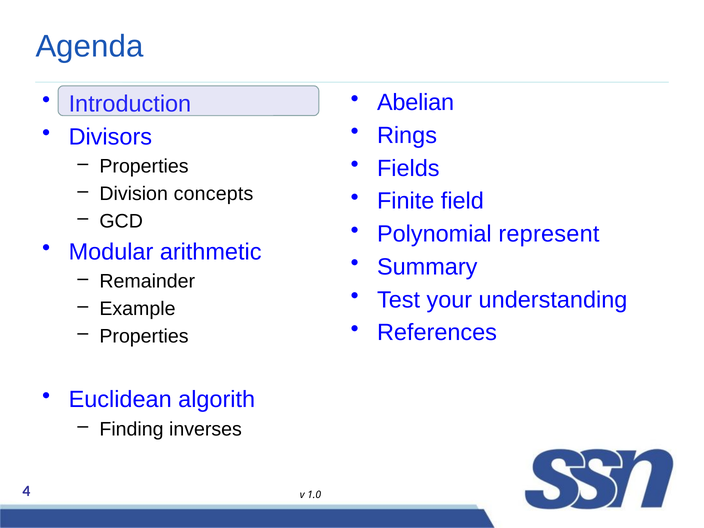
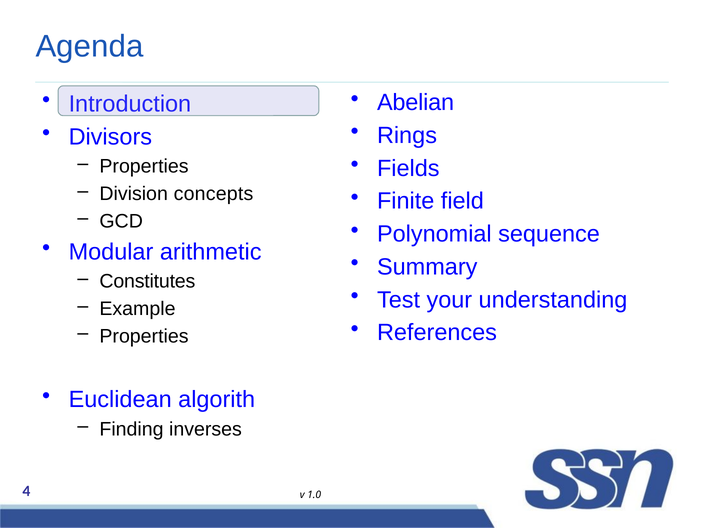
represent: represent -> sequence
Remainder: Remainder -> Constitutes
